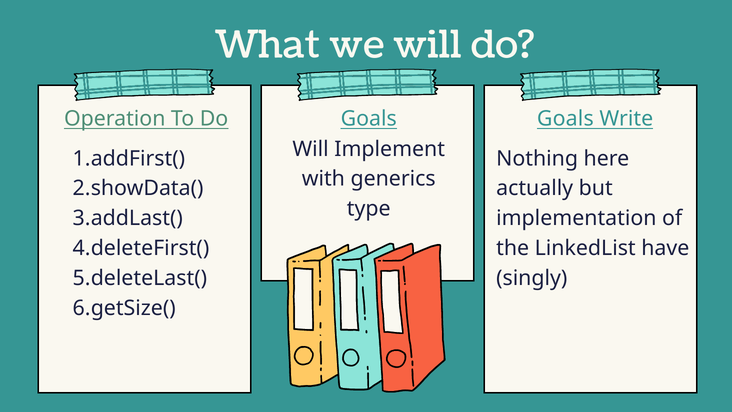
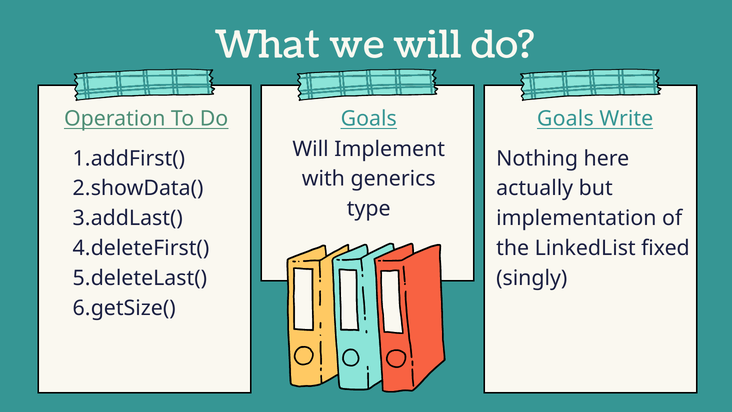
have: have -> fixed
